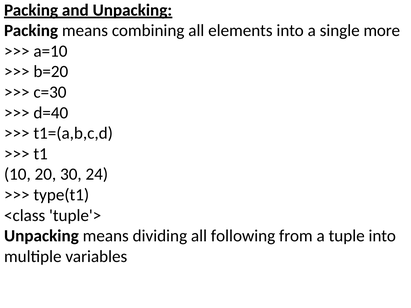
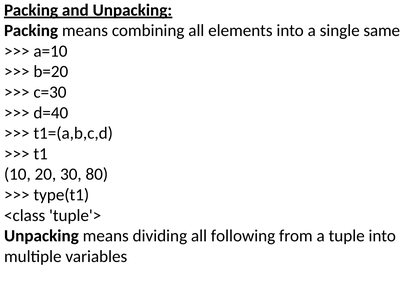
more: more -> same
24: 24 -> 80
